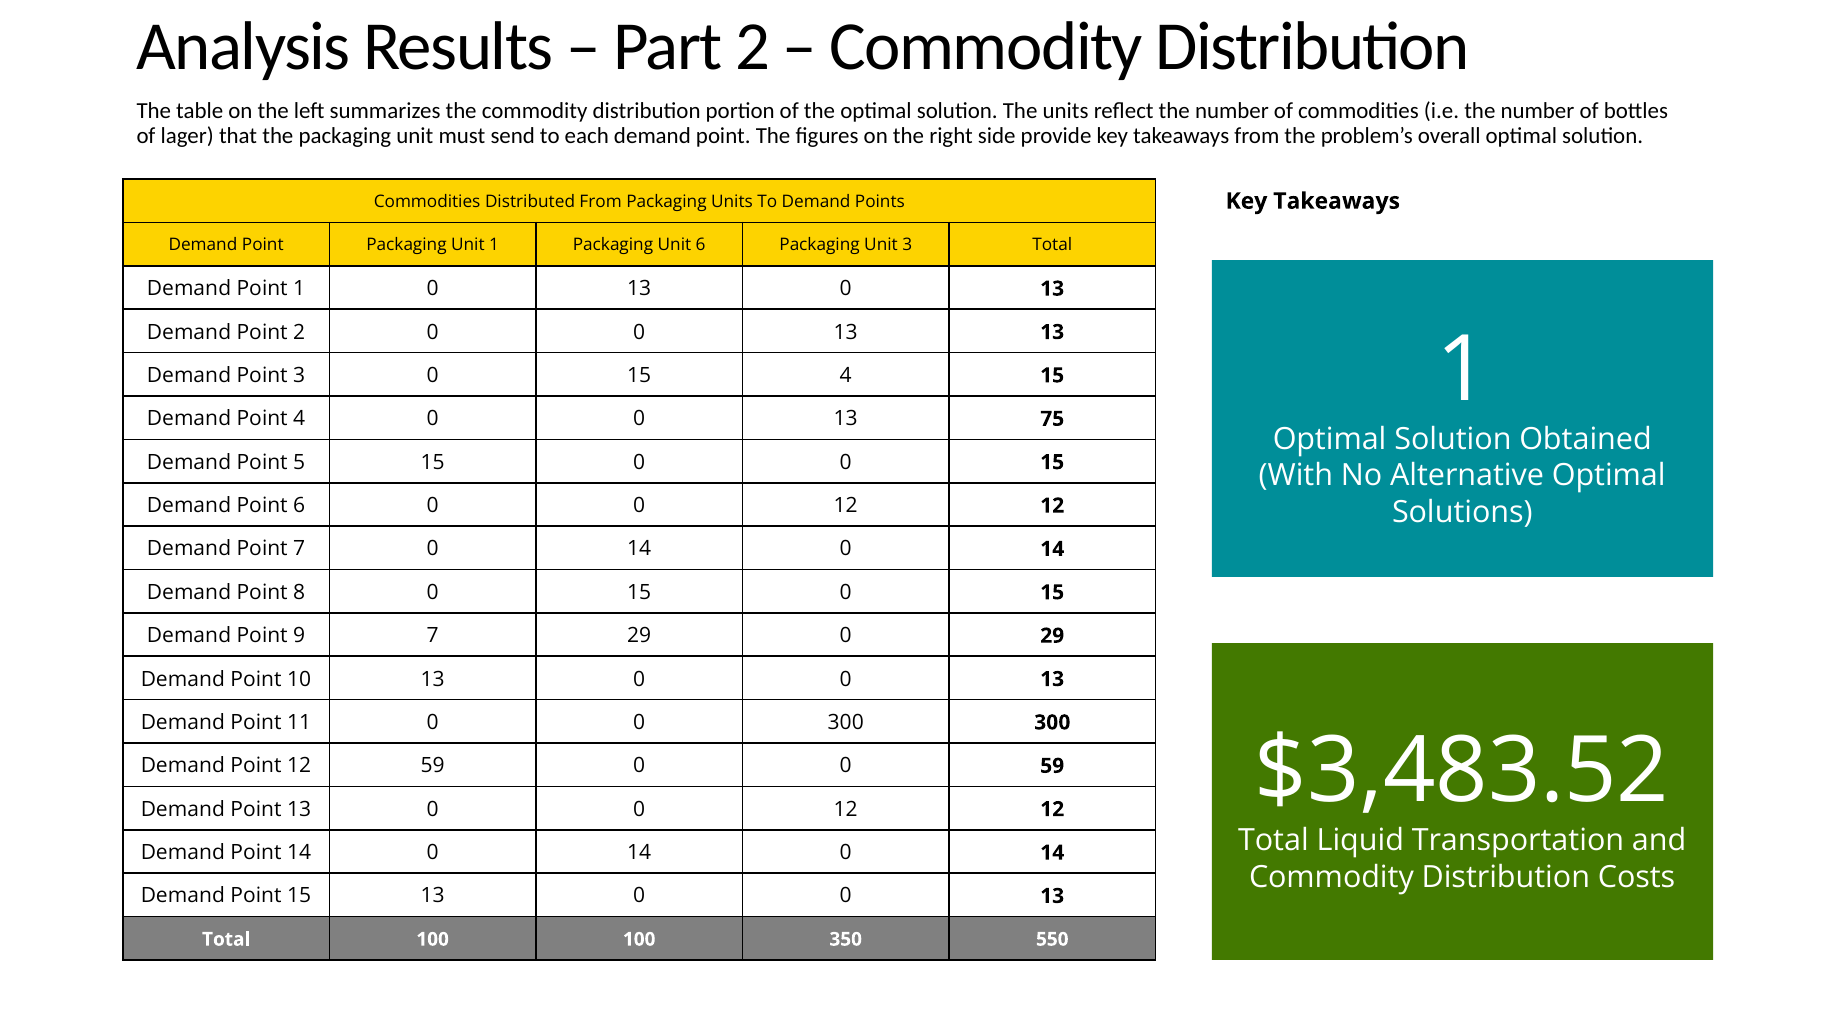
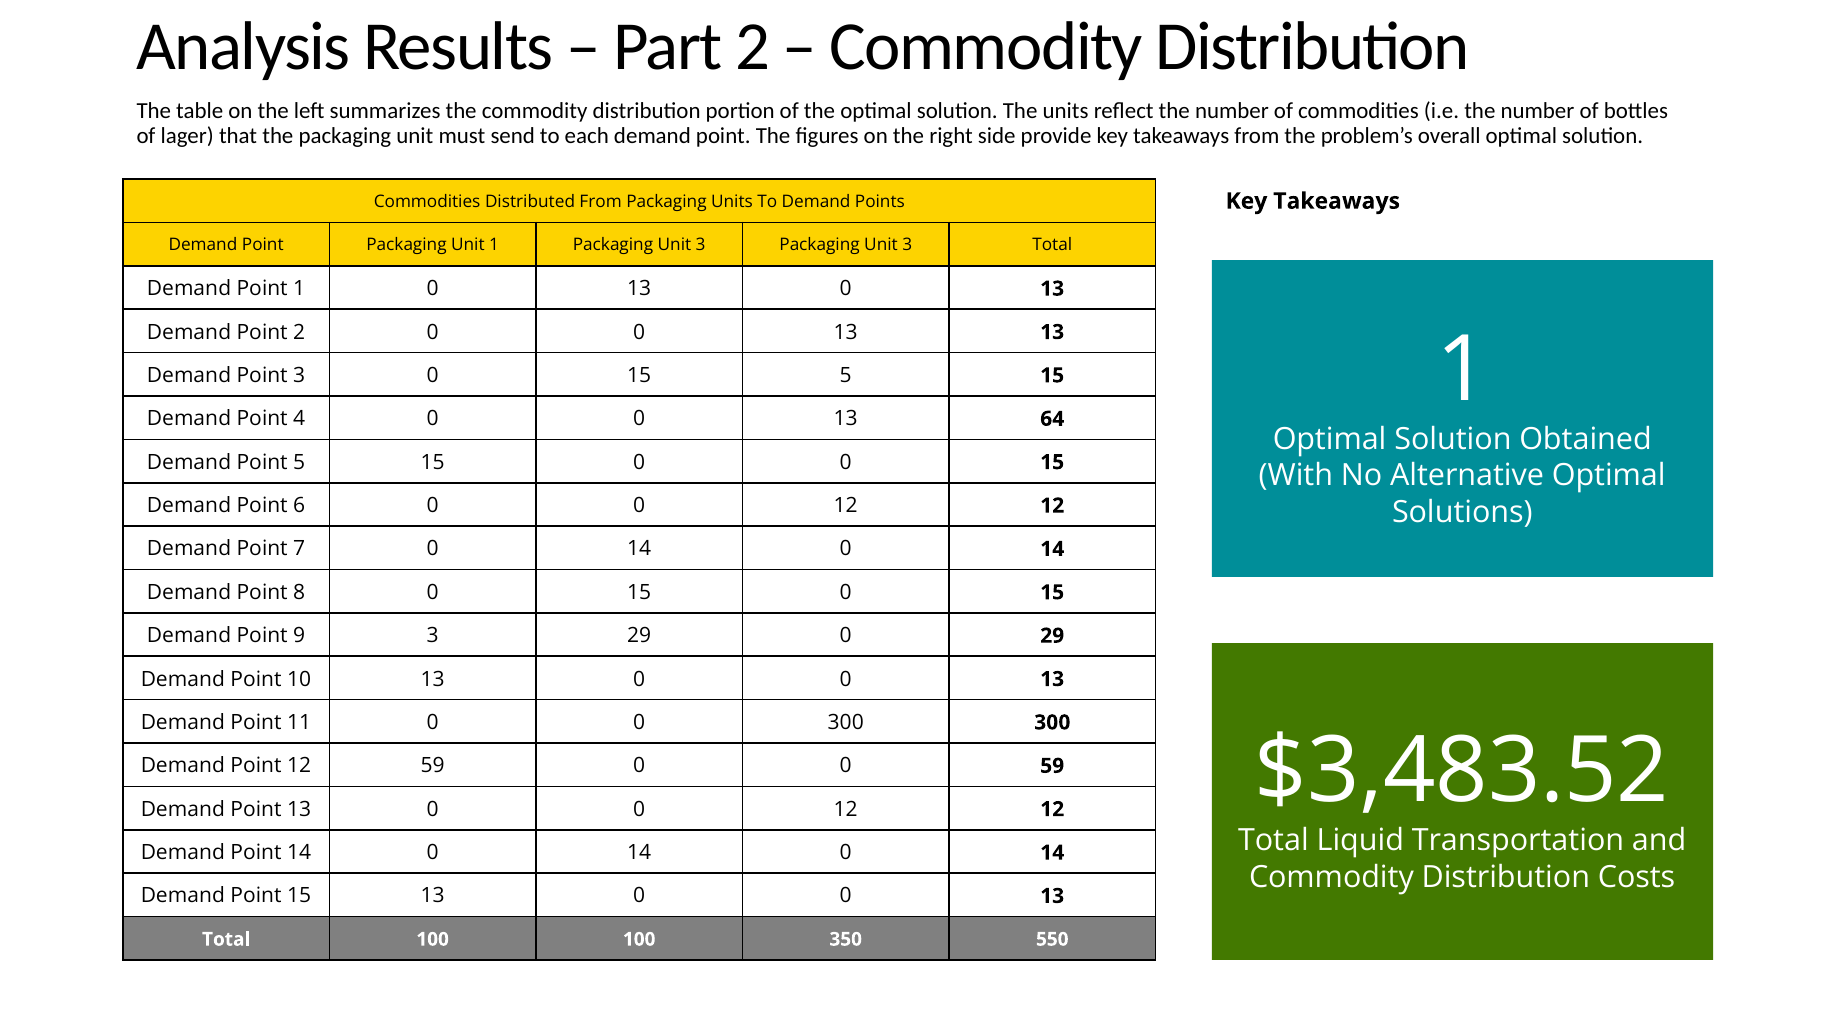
1 Packaging Unit 6: 6 -> 3
15 4: 4 -> 5
75: 75 -> 64
9 7: 7 -> 3
